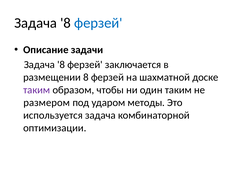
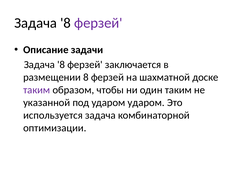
ферзей at (98, 23) colour: blue -> purple
размером: размером -> указанной
ударом методы: методы -> ударом
